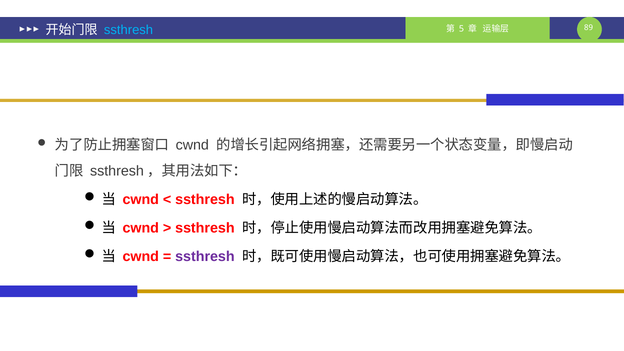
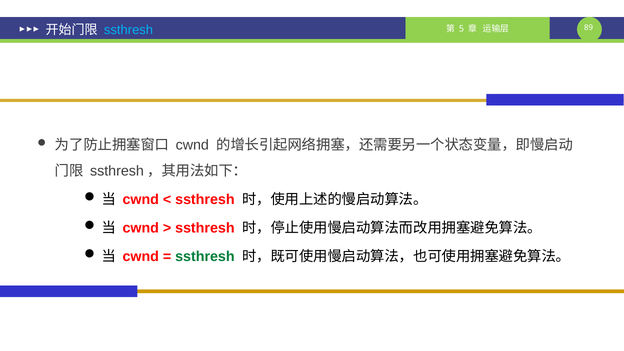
ssthresh at (205, 256) colour: purple -> green
